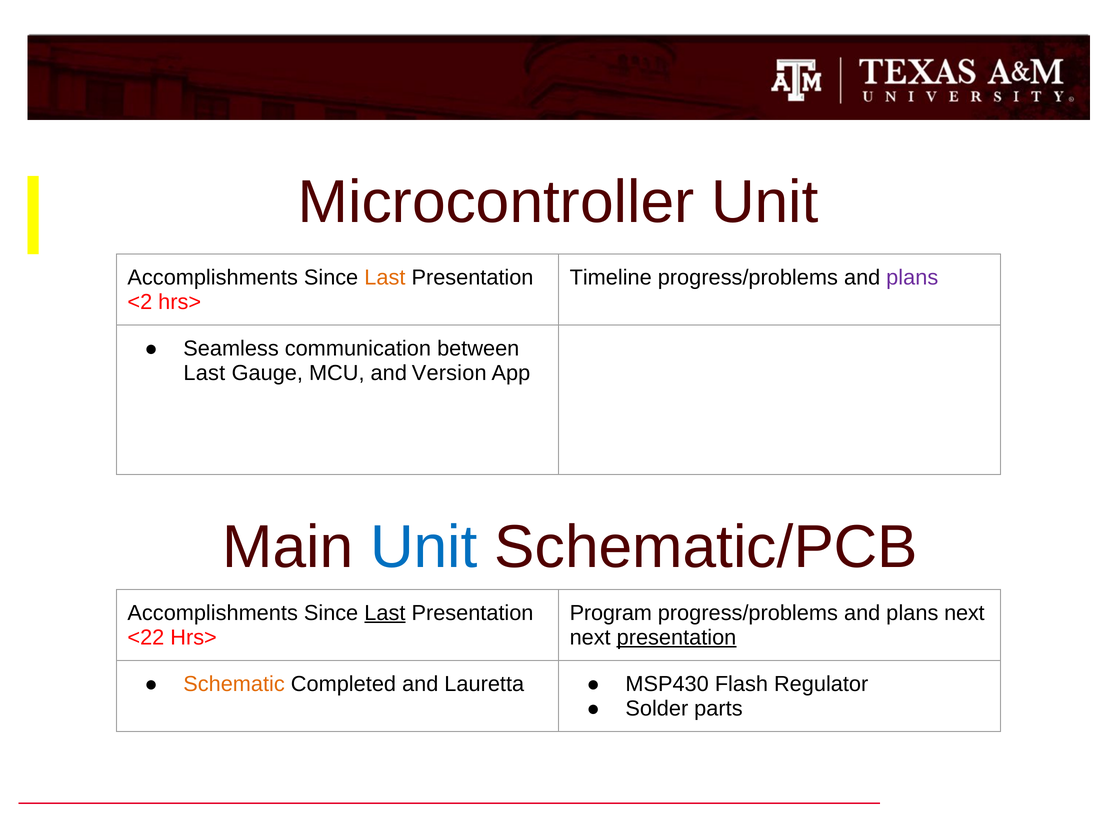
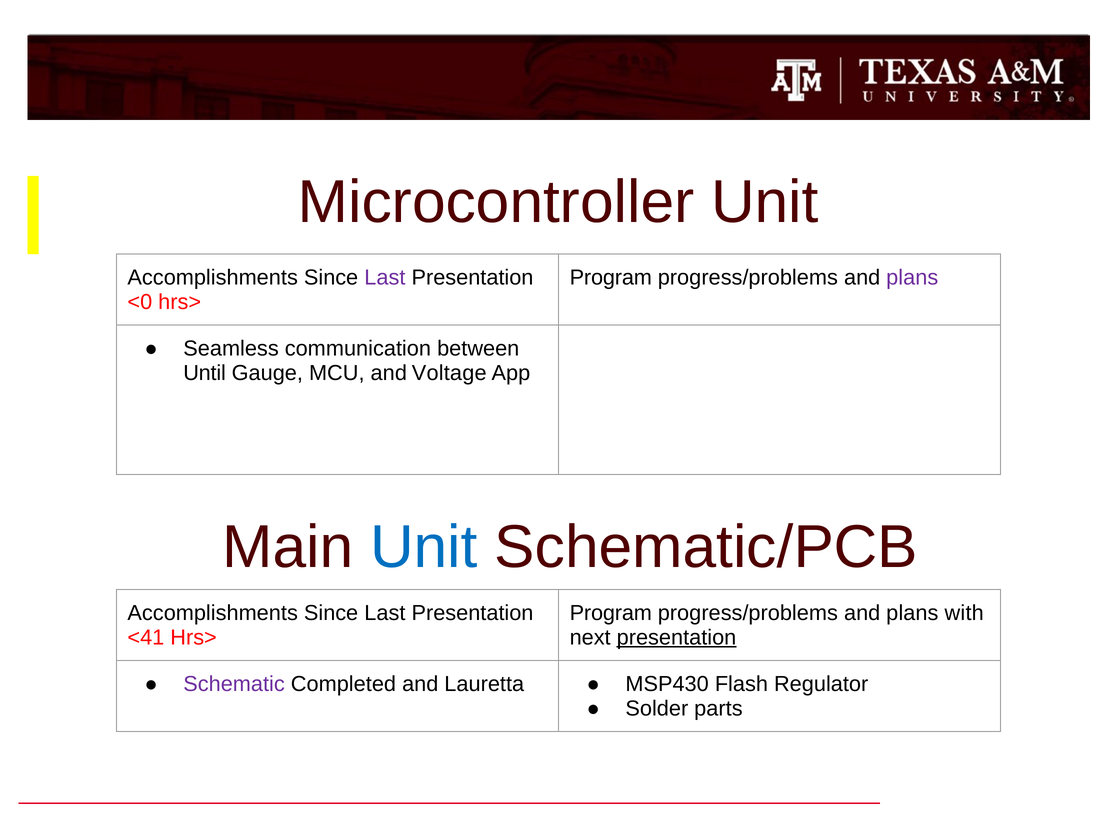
Last at (385, 278) colour: orange -> purple
Timeline at (611, 278): Timeline -> Program
<2: <2 -> <0
Last at (204, 373): Last -> Until
Version: Version -> Voltage
Last at (385, 613) underline: present -> none
plans next: next -> with
<22: <22 -> <41
Schematic colour: orange -> purple
